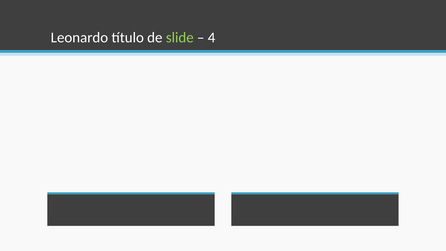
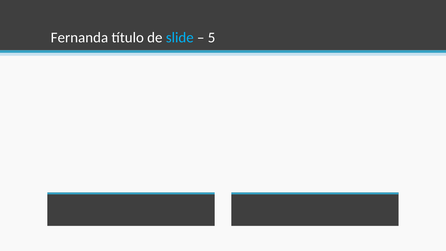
Leonardo: Leonardo -> Fernanda
slide colour: light green -> light blue
4: 4 -> 5
